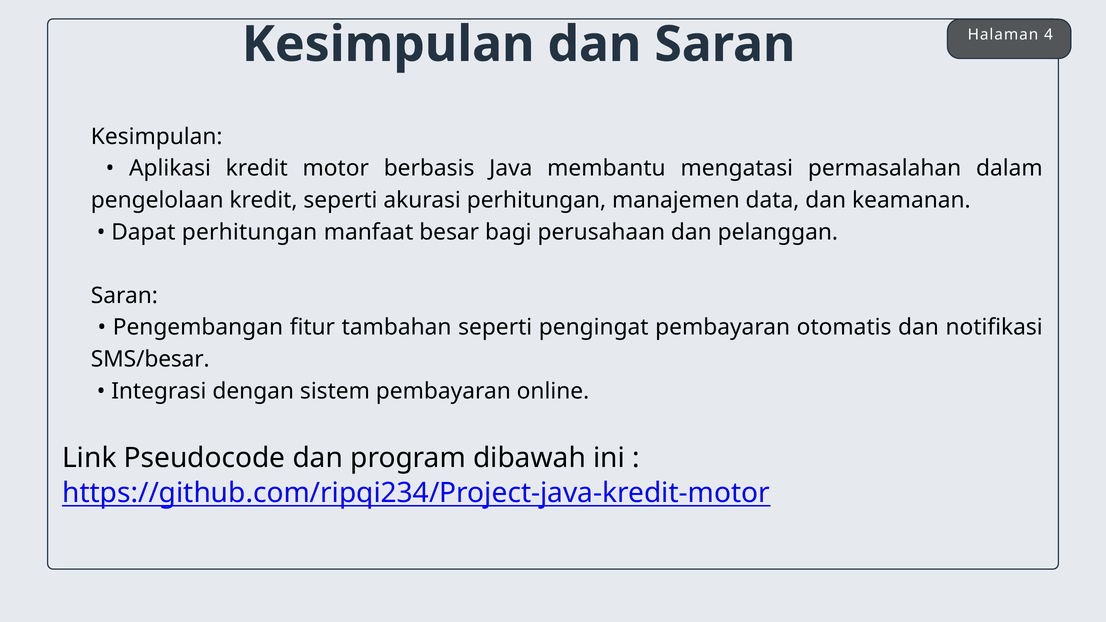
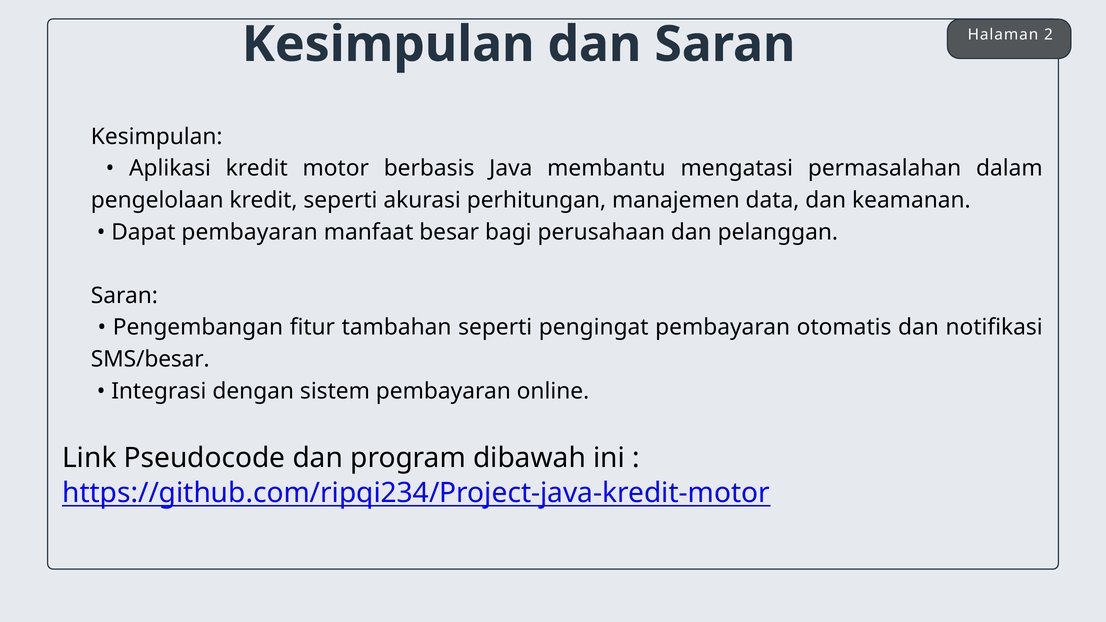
4: 4 -> 2
Dapat perhitungan: perhitungan -> pembayaran
